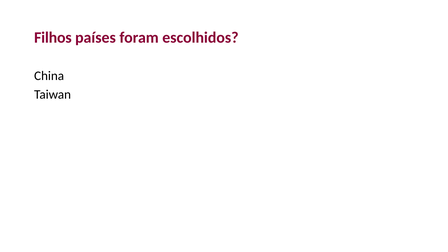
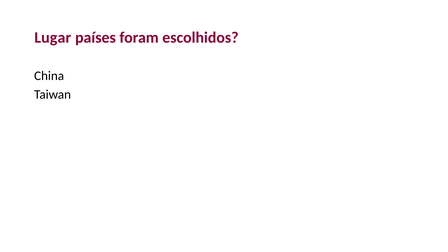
Filhos: Filhos -> Lugar
